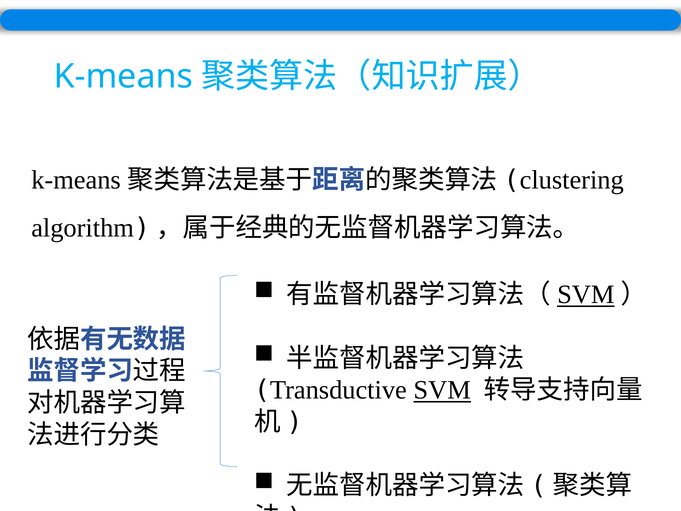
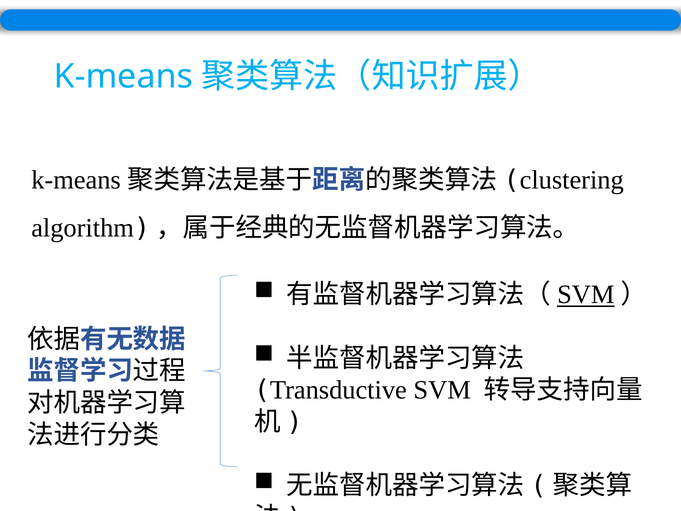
SVM at (442, 390) underline: present -> none
